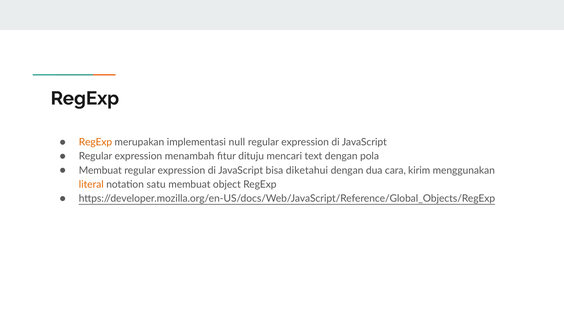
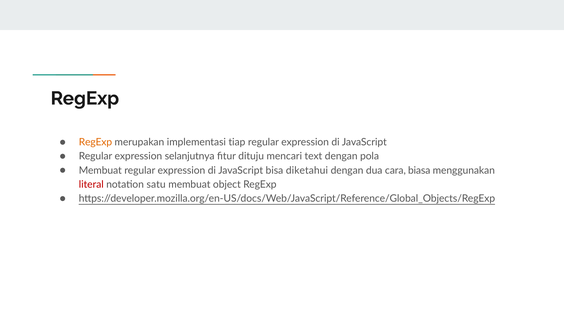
null: null -> tiap
menambah: menambah -> selanjutnya
kirim: kirim -> biasa
literal colour: orange -> red
